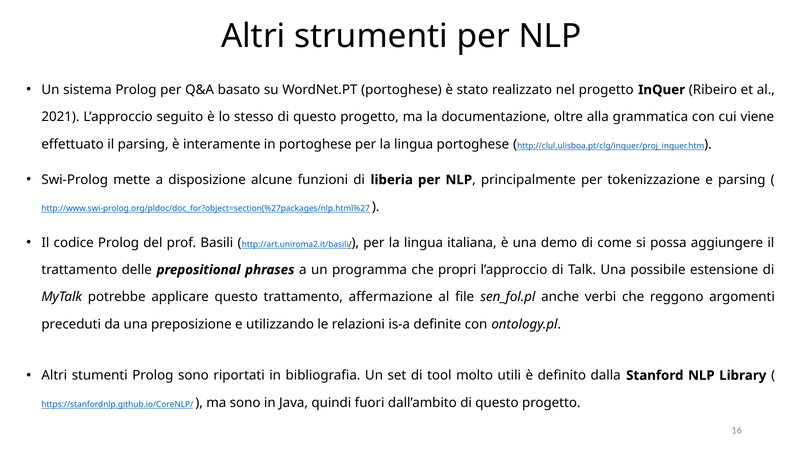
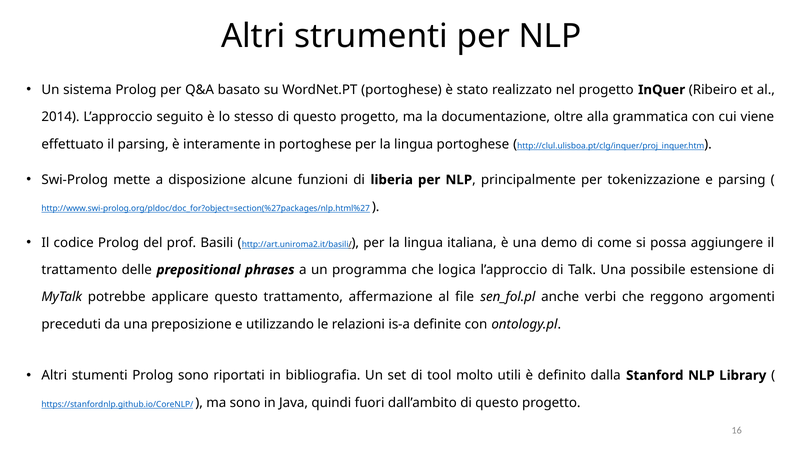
2021: 2021 -> 2014
propri: propri -> logica
